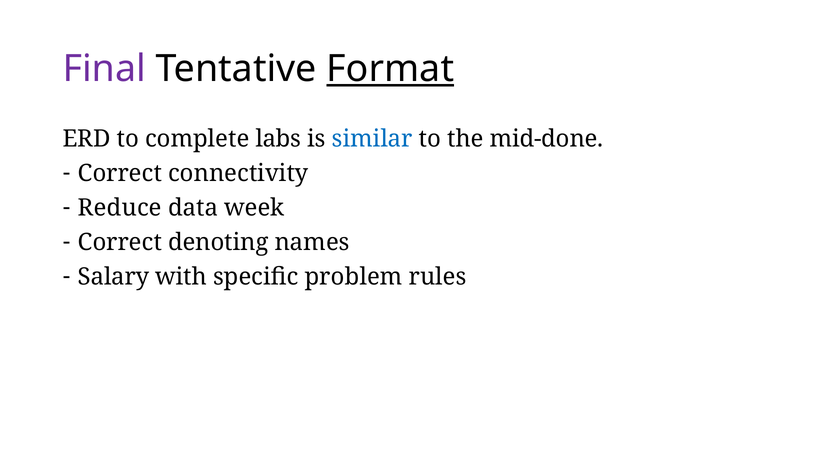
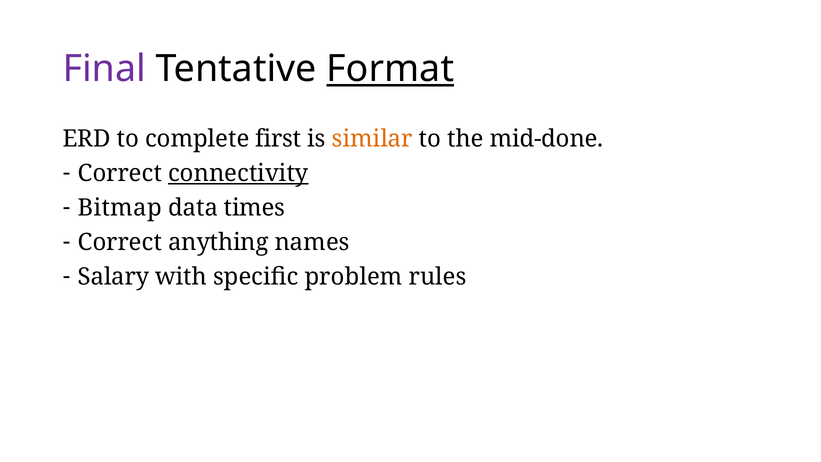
labs: labs -> first
similar colour: blue -> orange
connectivity underline: none -> present
Reduce: Reduce -> Bitmap
week: week -> times
denoting: denoting -> anything
